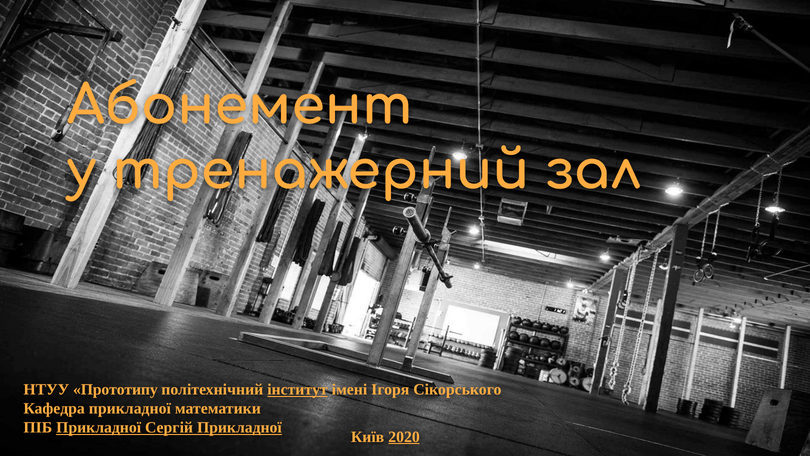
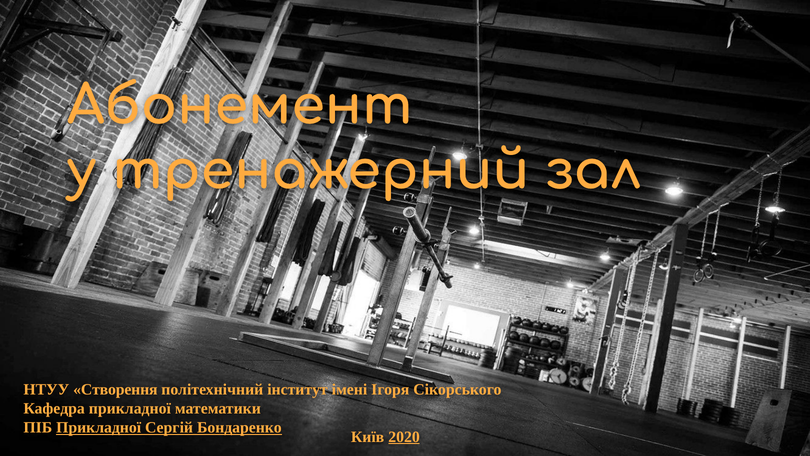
Прототипу: Прототипу -> Створення
інститут underline: present -> none
Сергій Прикладної: Прикладної -> Бондаренко
